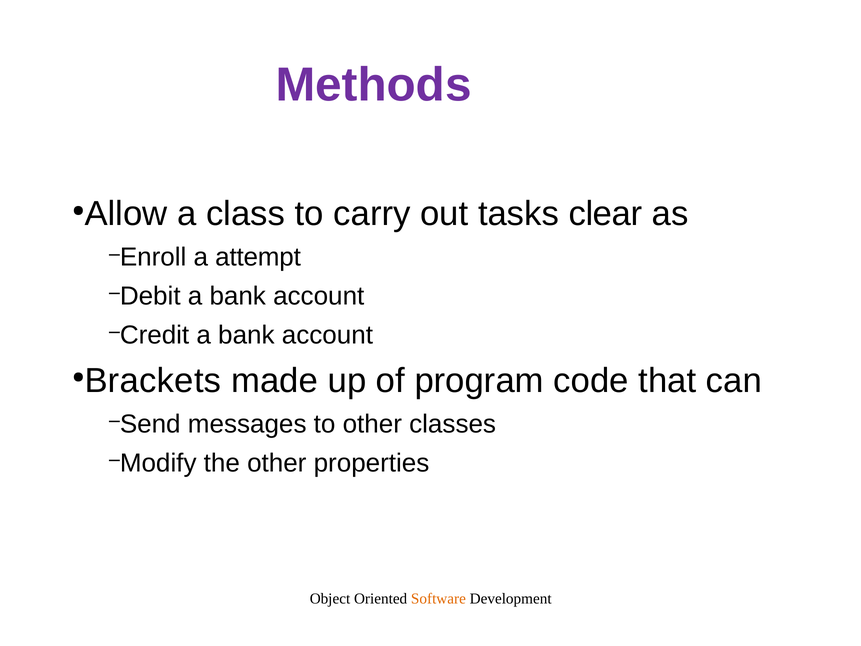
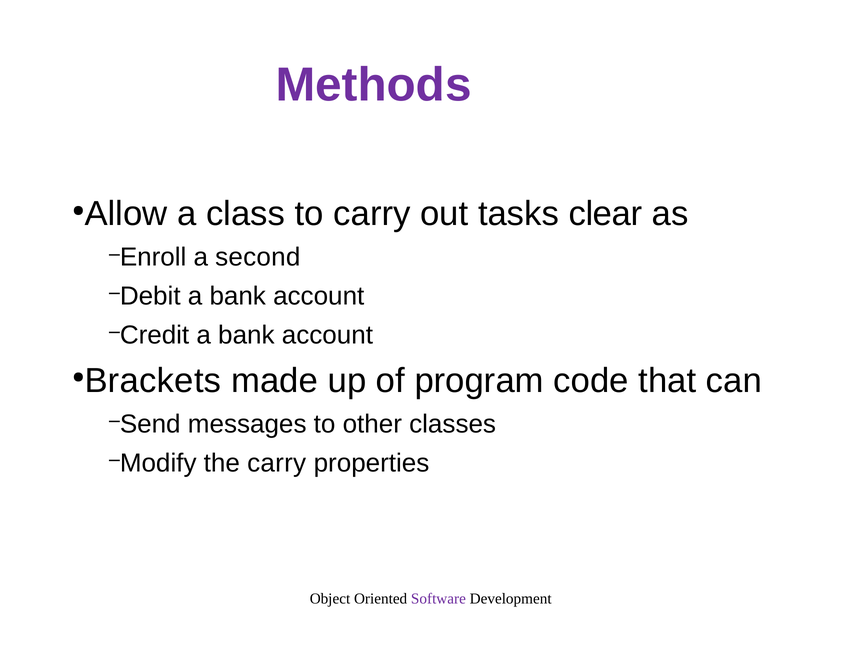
attempt: attempt -> second
the other: other -> carry
Software colour: orange -> purple
